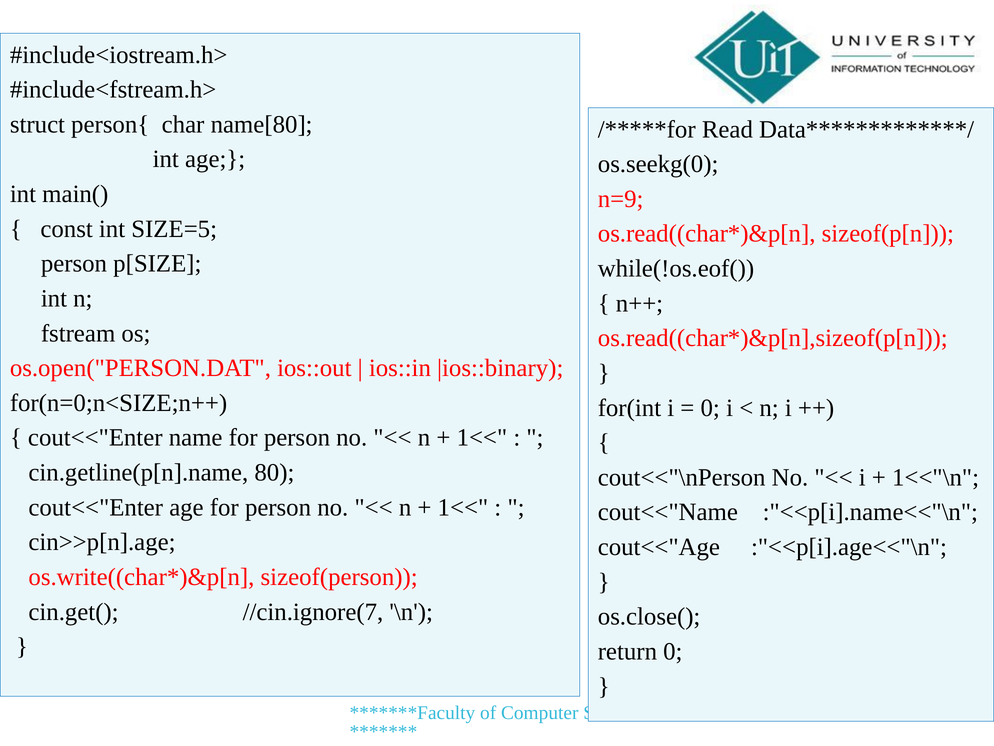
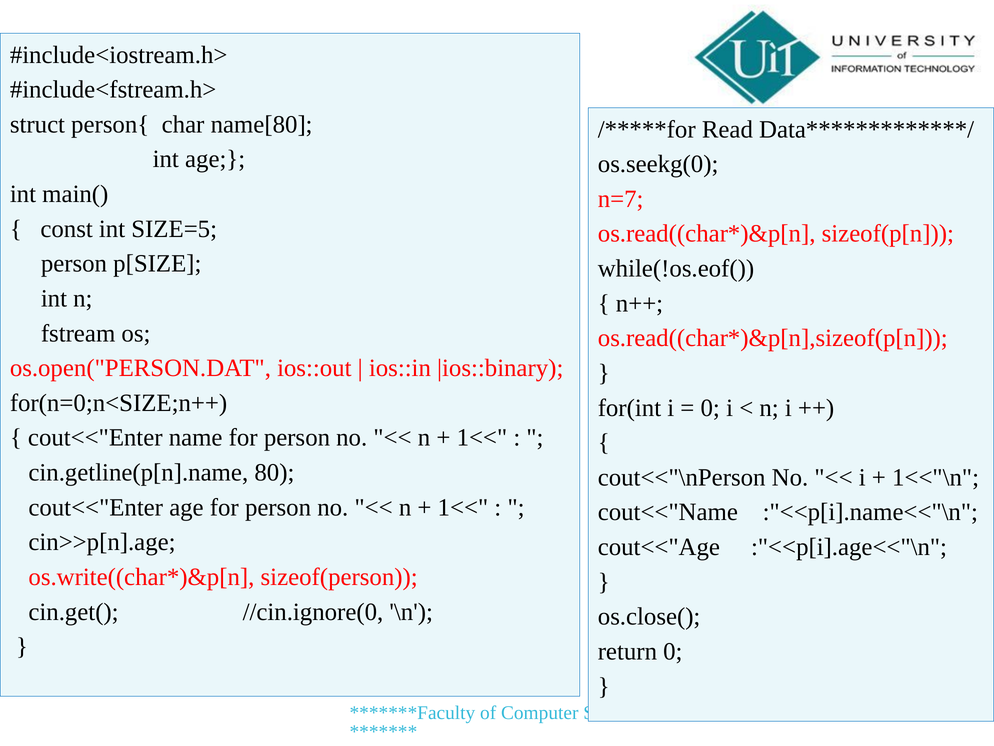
n=9: n=9 -> n=7
//cin.ignore(7: //cin.ignore(7 -> //cin.ignore(0
